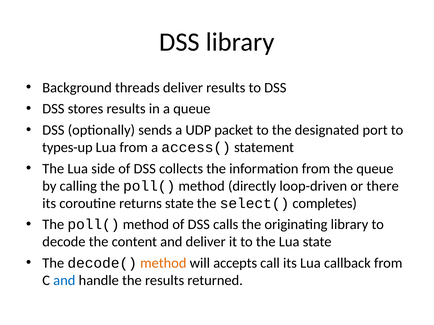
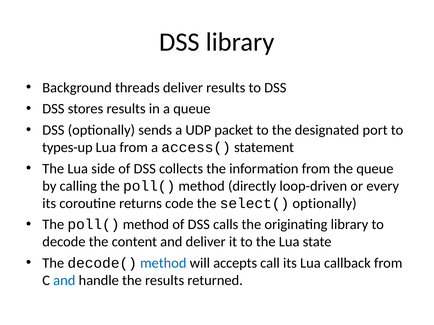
there: there -> every
returns state: state -> code
select( completes: completes -> optionally
method at (163, 263) colour: orange -> blue
